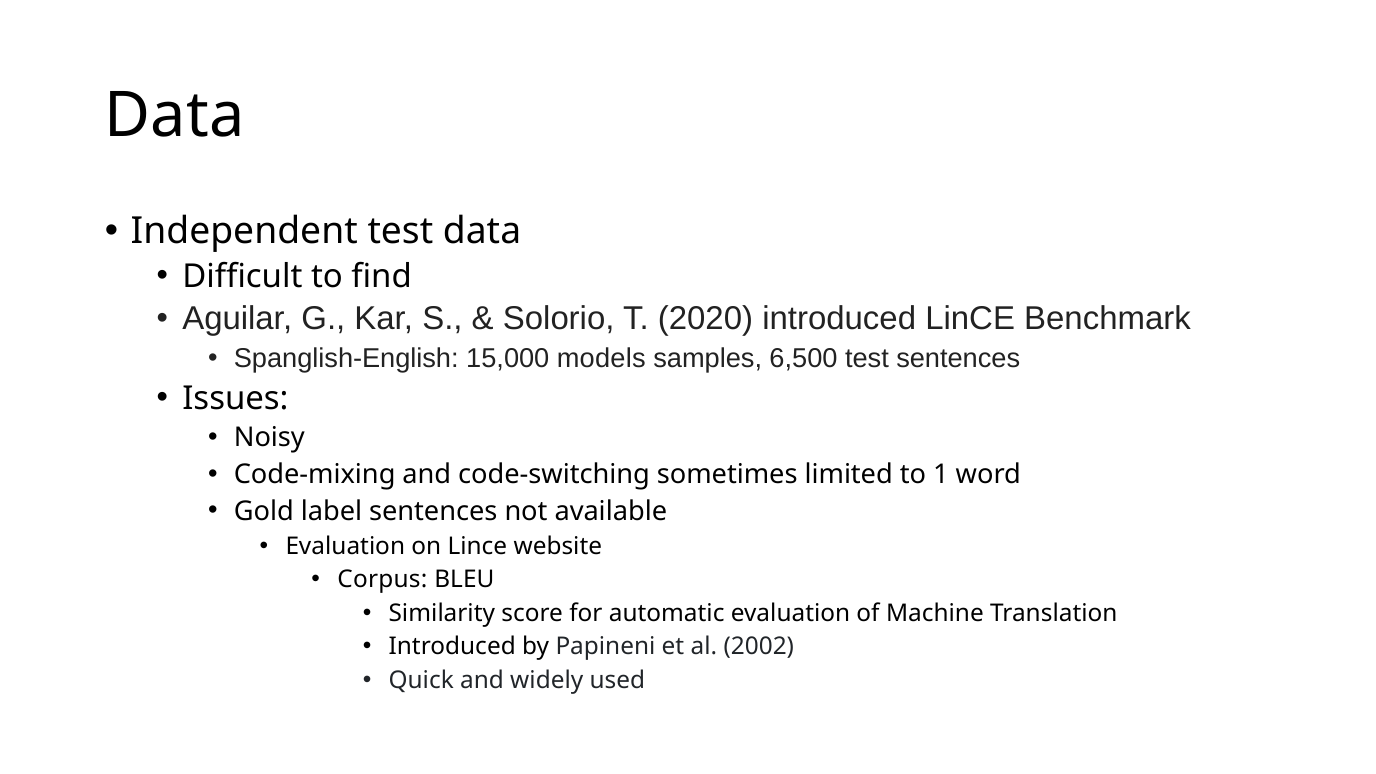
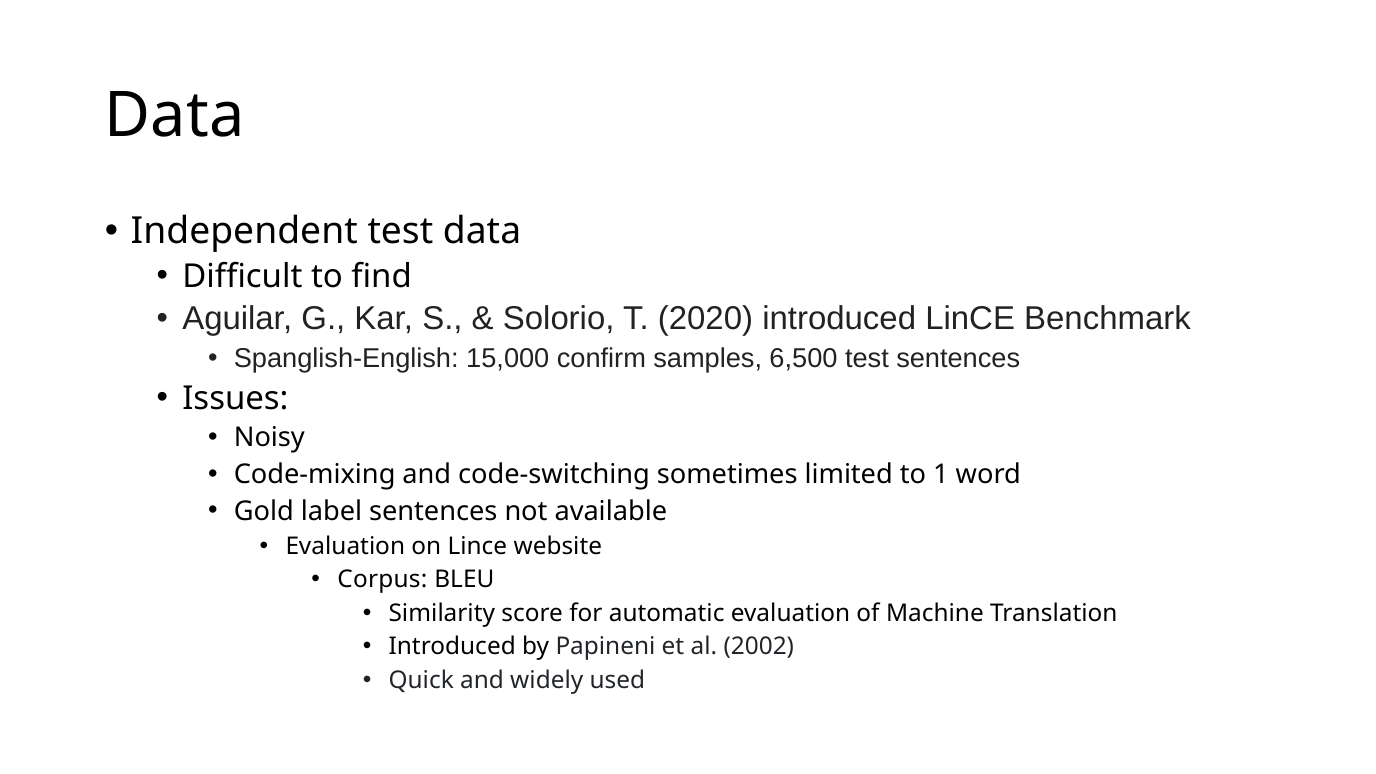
models: models -> confirm
